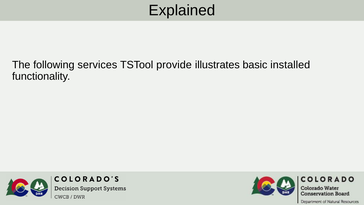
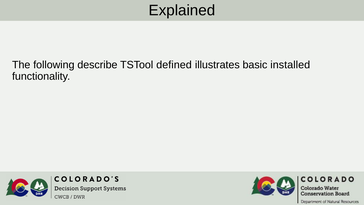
services: services -> describe
provide: provide -> defined
